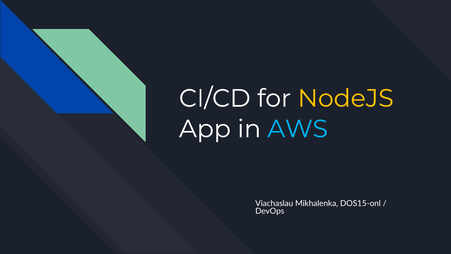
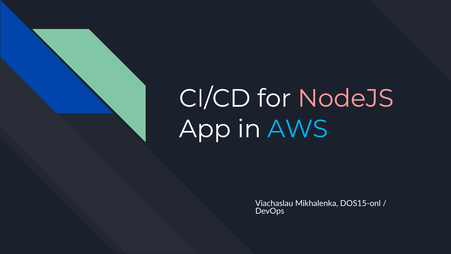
NodeJS colour: yellow -> pink
